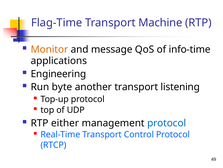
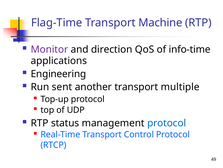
Monitor colour: orange -> purple
message: message -> direction
byte: byte -> sent
listening: listening -> multiple
either: either -> status
